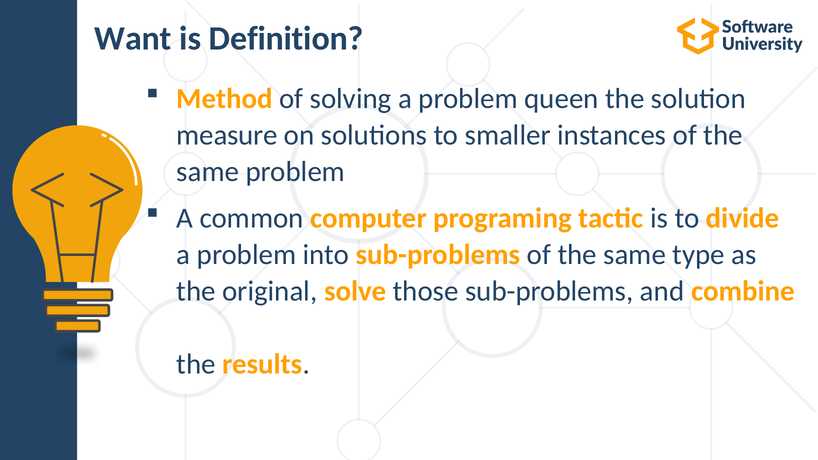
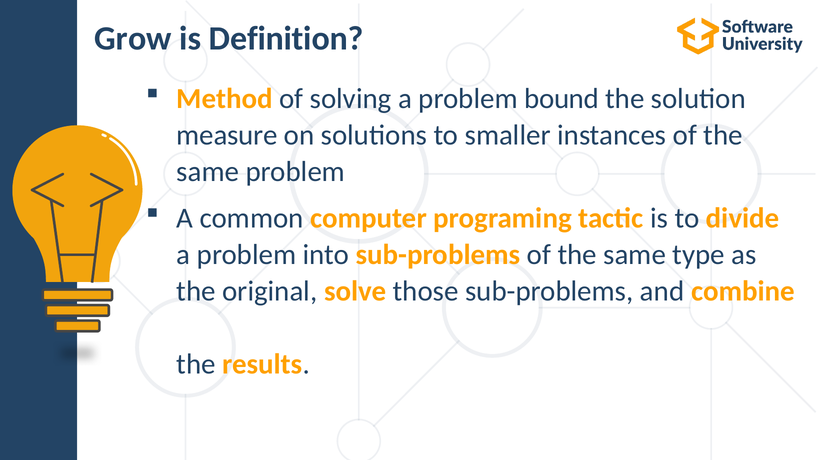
Want: Want -> Grow
queen: queen -> bound
